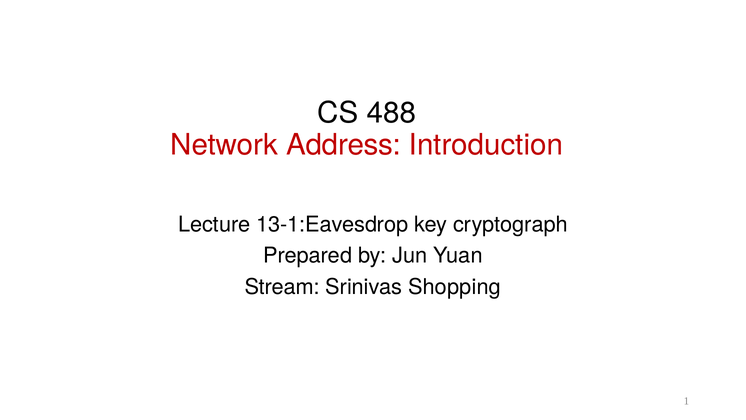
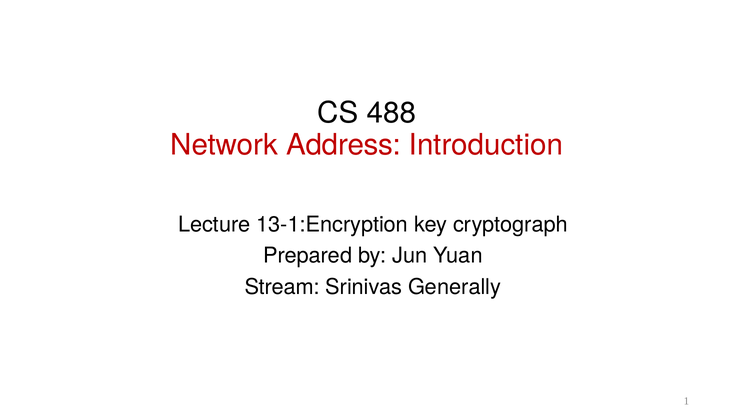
13-1:Eavesdrop: 13-1:Eavesdrop -> 13-1:Encryption
Shopping: Shopping -> Generally
